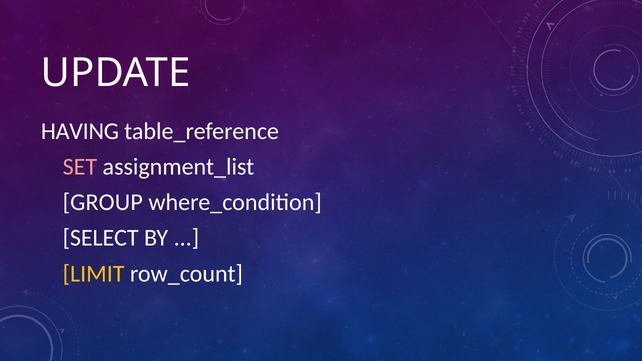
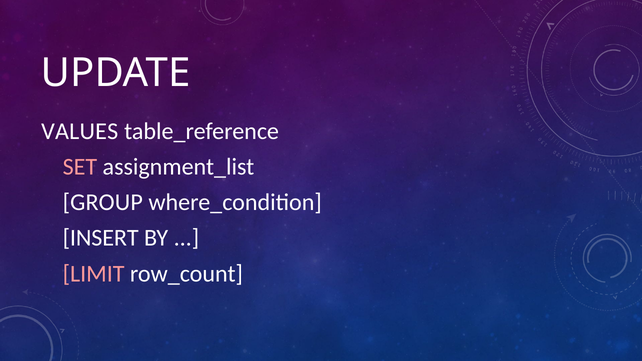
HAVING: HAVING -> VALUES
SELECT: SELECT -> INSERT
LIMIT colour: yellow -> pink
